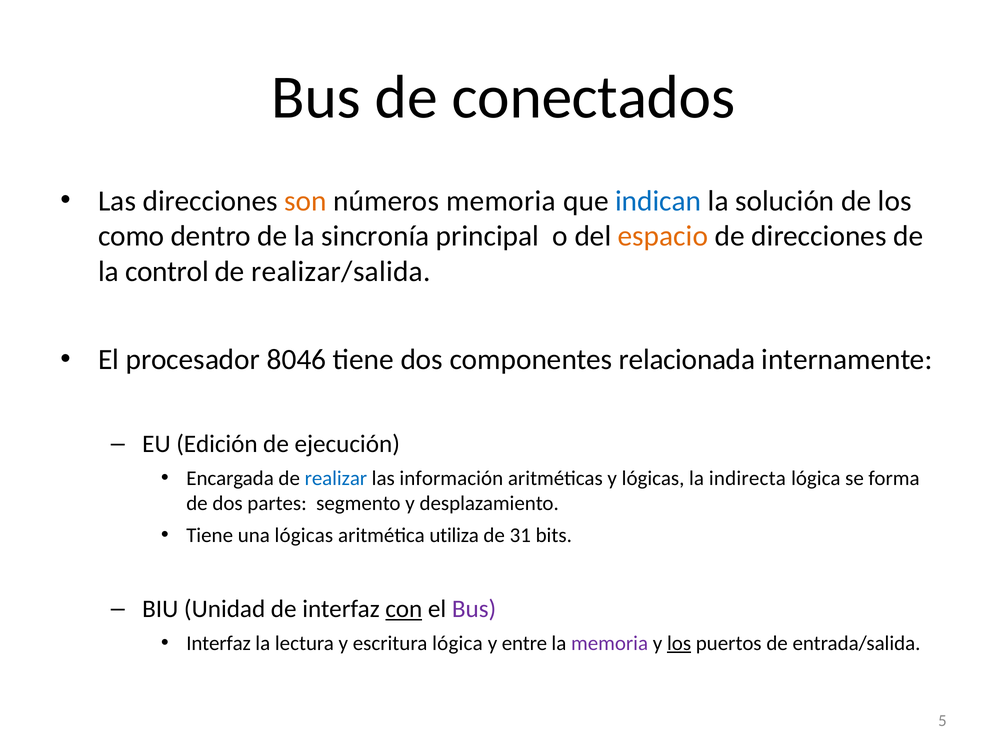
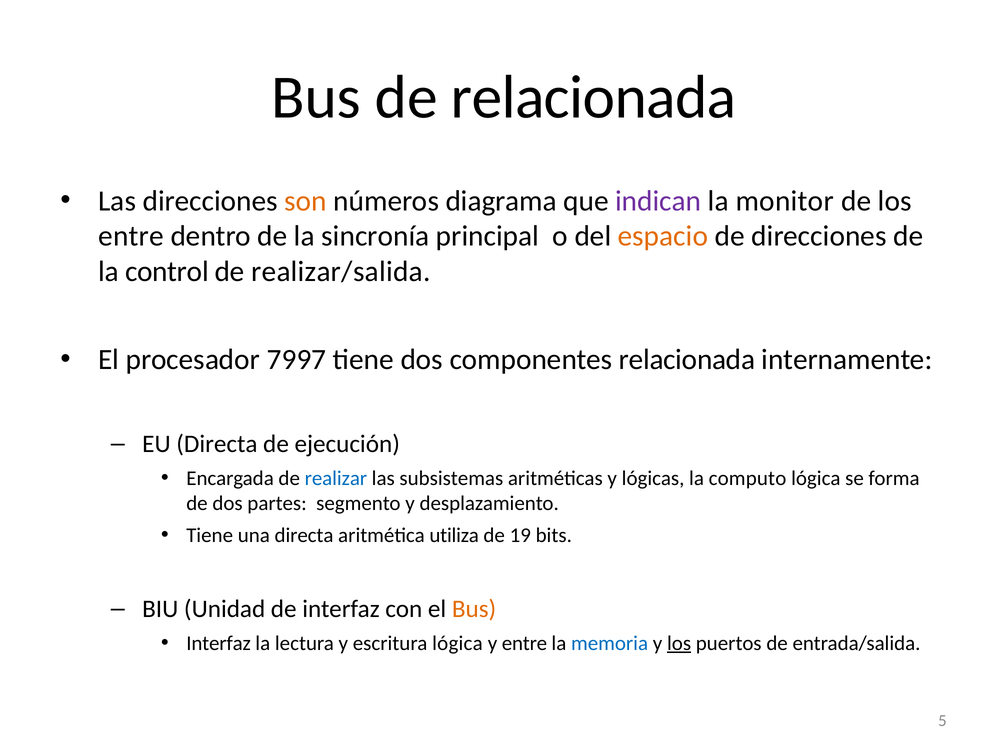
de conectados: conectados -> relacionada
números memoria: memoria -> diagrama
indican colour: blue -> purple
solución: solución -> monitor
como at (131, 236): como -> entre
8046: 8046 -> 7997
EU Edición: Edición -> Directa
información: información -> subsistemas
indirecta: indirecta -> computo
una lógicas: lógicas -> directa
31: 31 -> 19
con underline: present -> none
Bus at (474, 609) colour: purple -> orange
memoria at (610, 643) colour: purple -> blue
